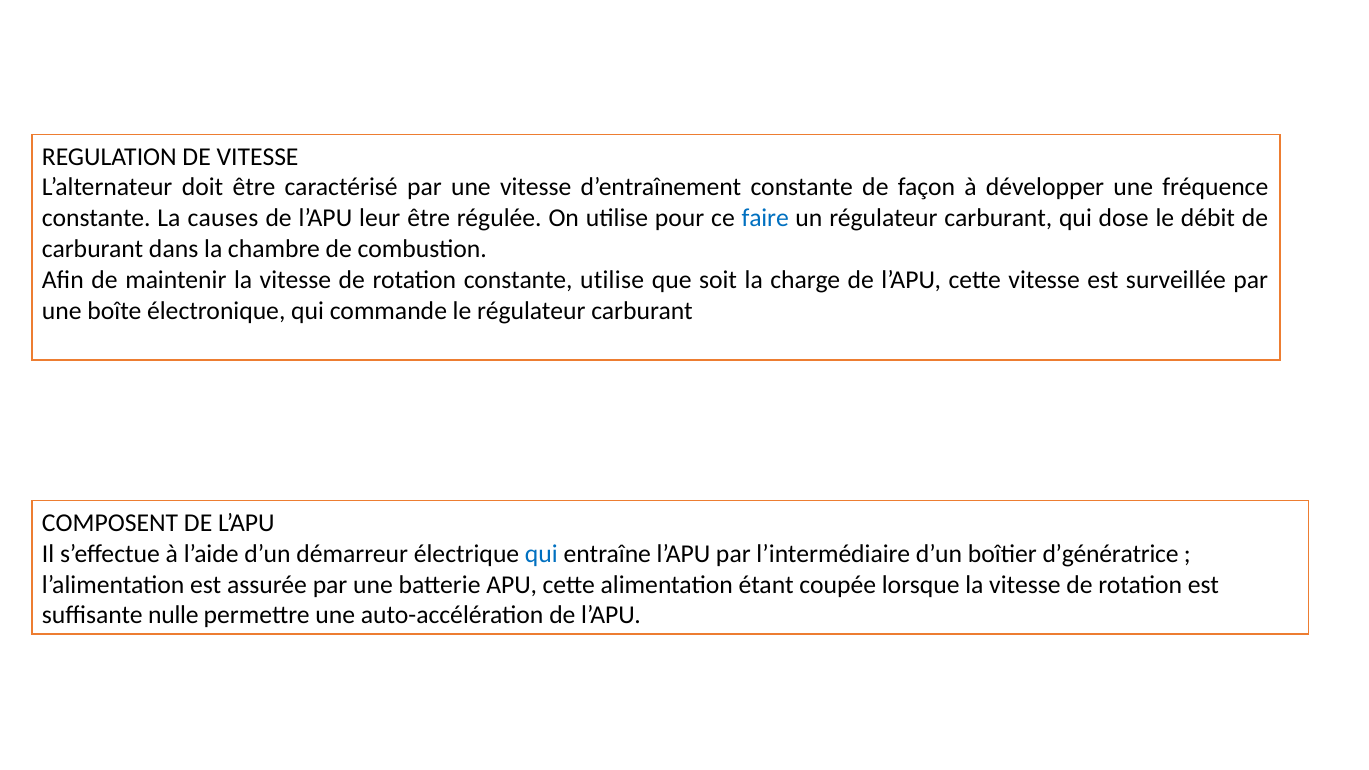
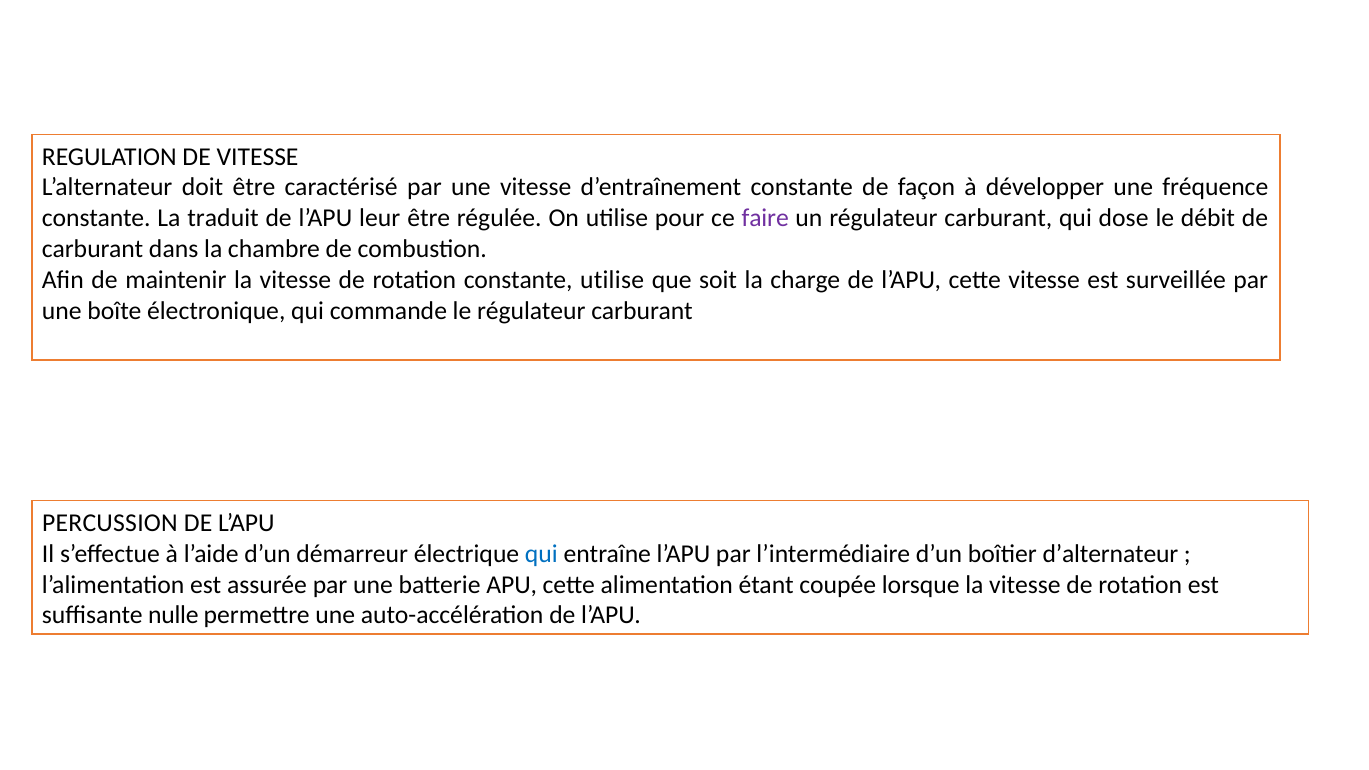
causes: causes -> traduit
faire colour: blue -> purple
COMPOSENT: COMPOSENT -> PERCUSSION
d’génératrice: d’génératrice -> d’alternateur
